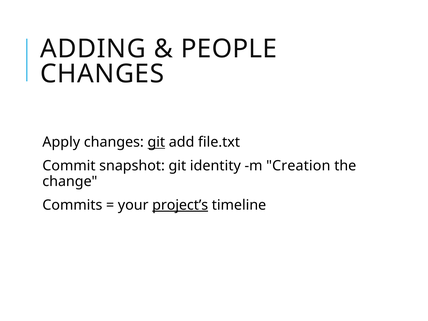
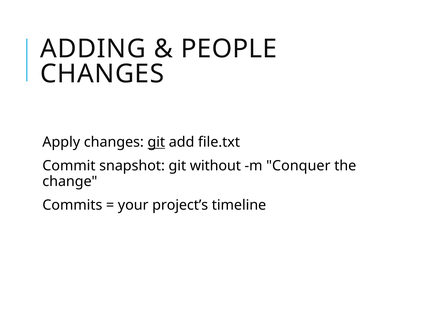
identity: identity -> without
Creation: Creation -> Conquer
project’s underline: present -> none
